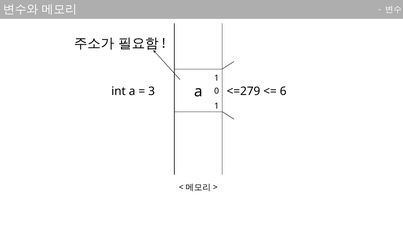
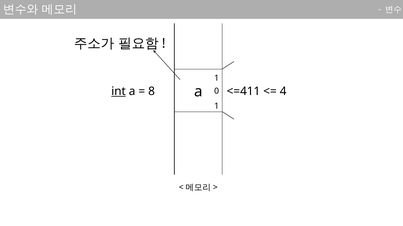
int underline: none -> present
3: 3 -> 8
<=279: <=279 -> <=411
6: 6 -> 4
